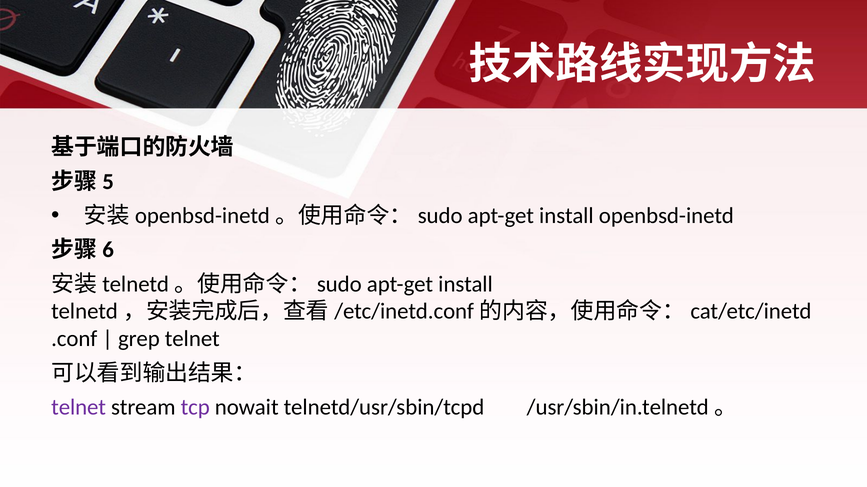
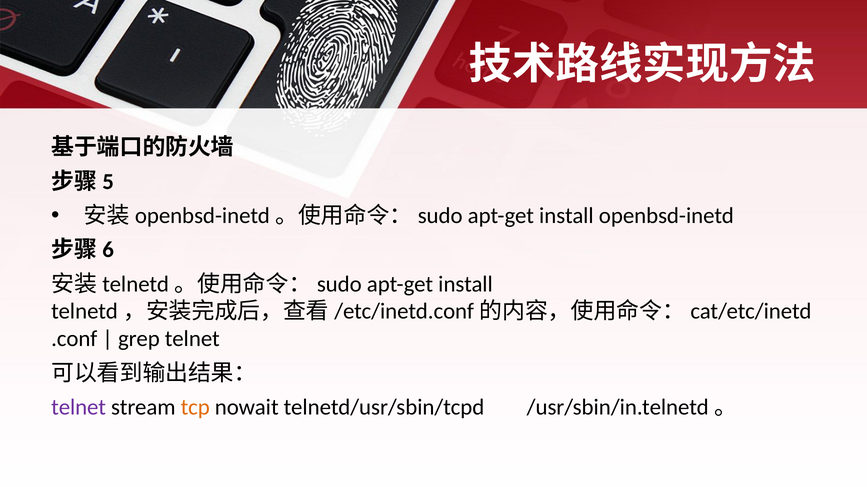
tcp colour: purple -> orange
